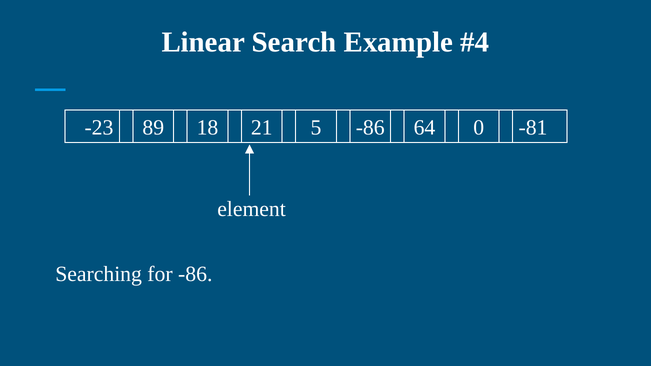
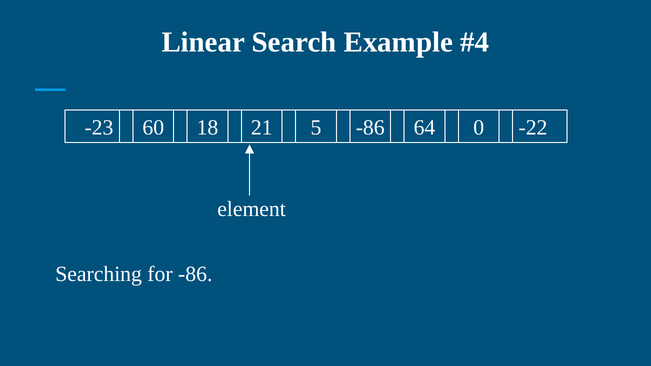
89: 89 -> 60
-81: -81 -> -22
